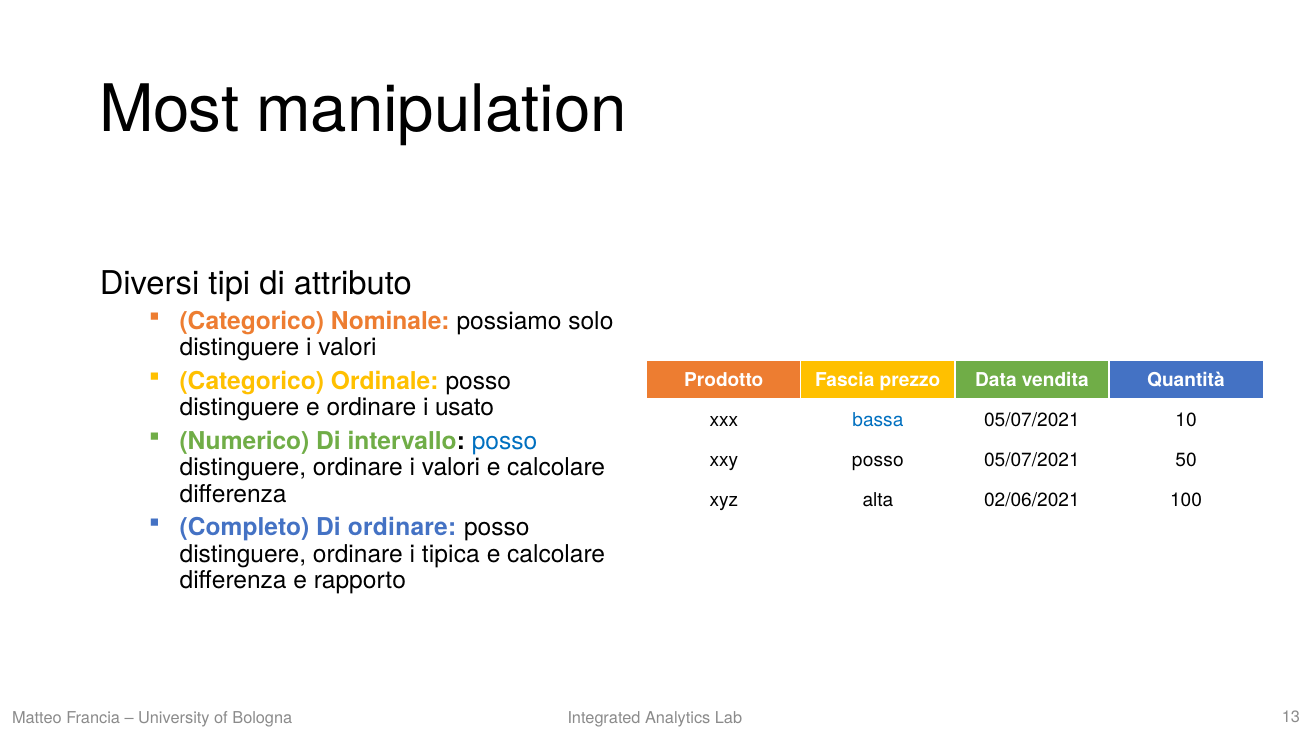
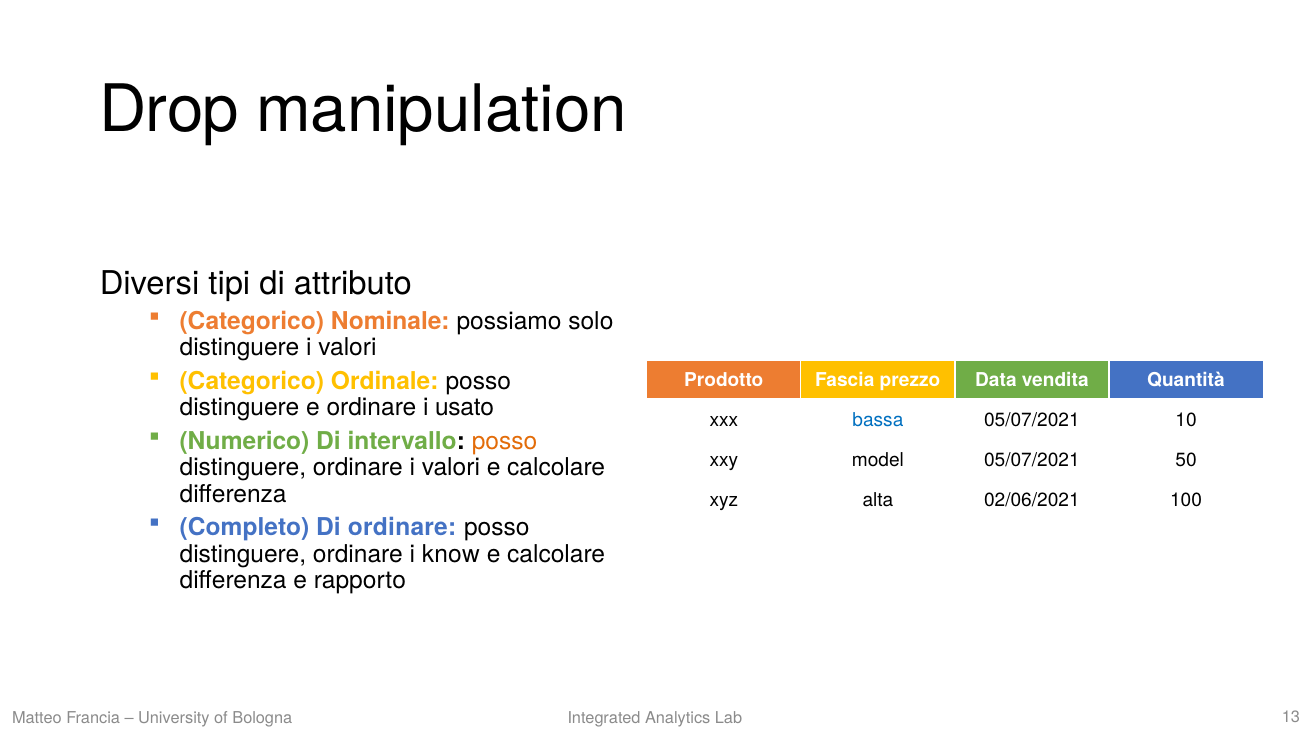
Most: Most -> Drop
posso at (505, 441) colour: blue -> orange
xxy posso: posso -> model
tipica: tipica -> know
